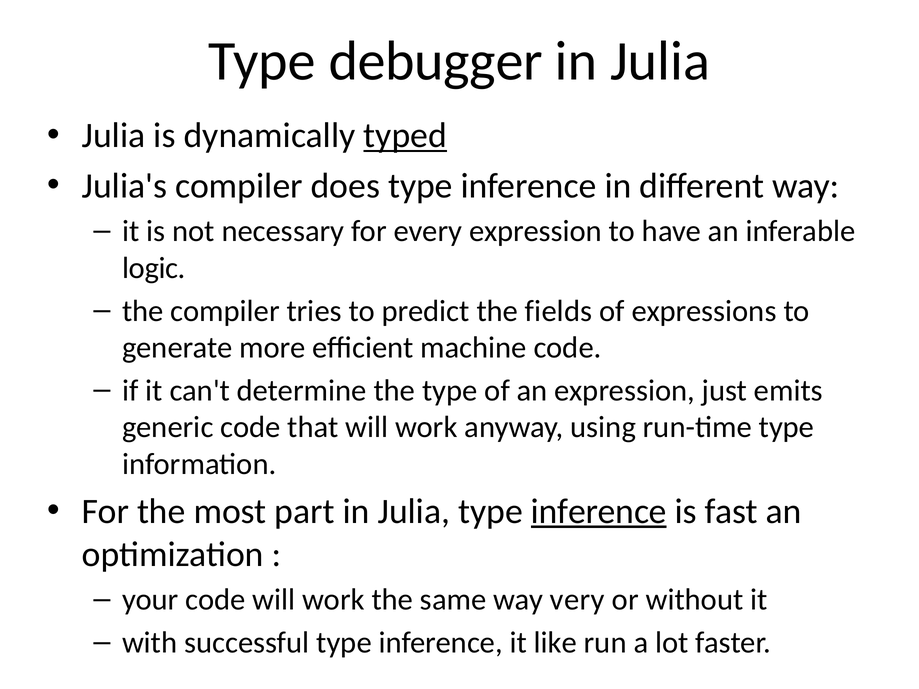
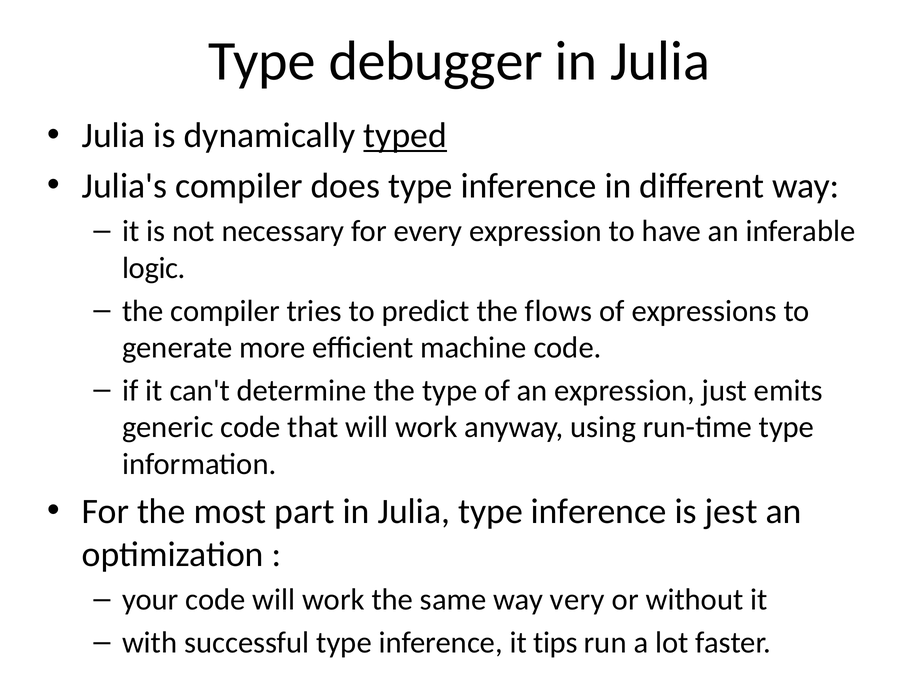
fields: fields -> flows
inference at (599, 512) underline: present -> none
fast: fast -> jest
like: like -> tips
